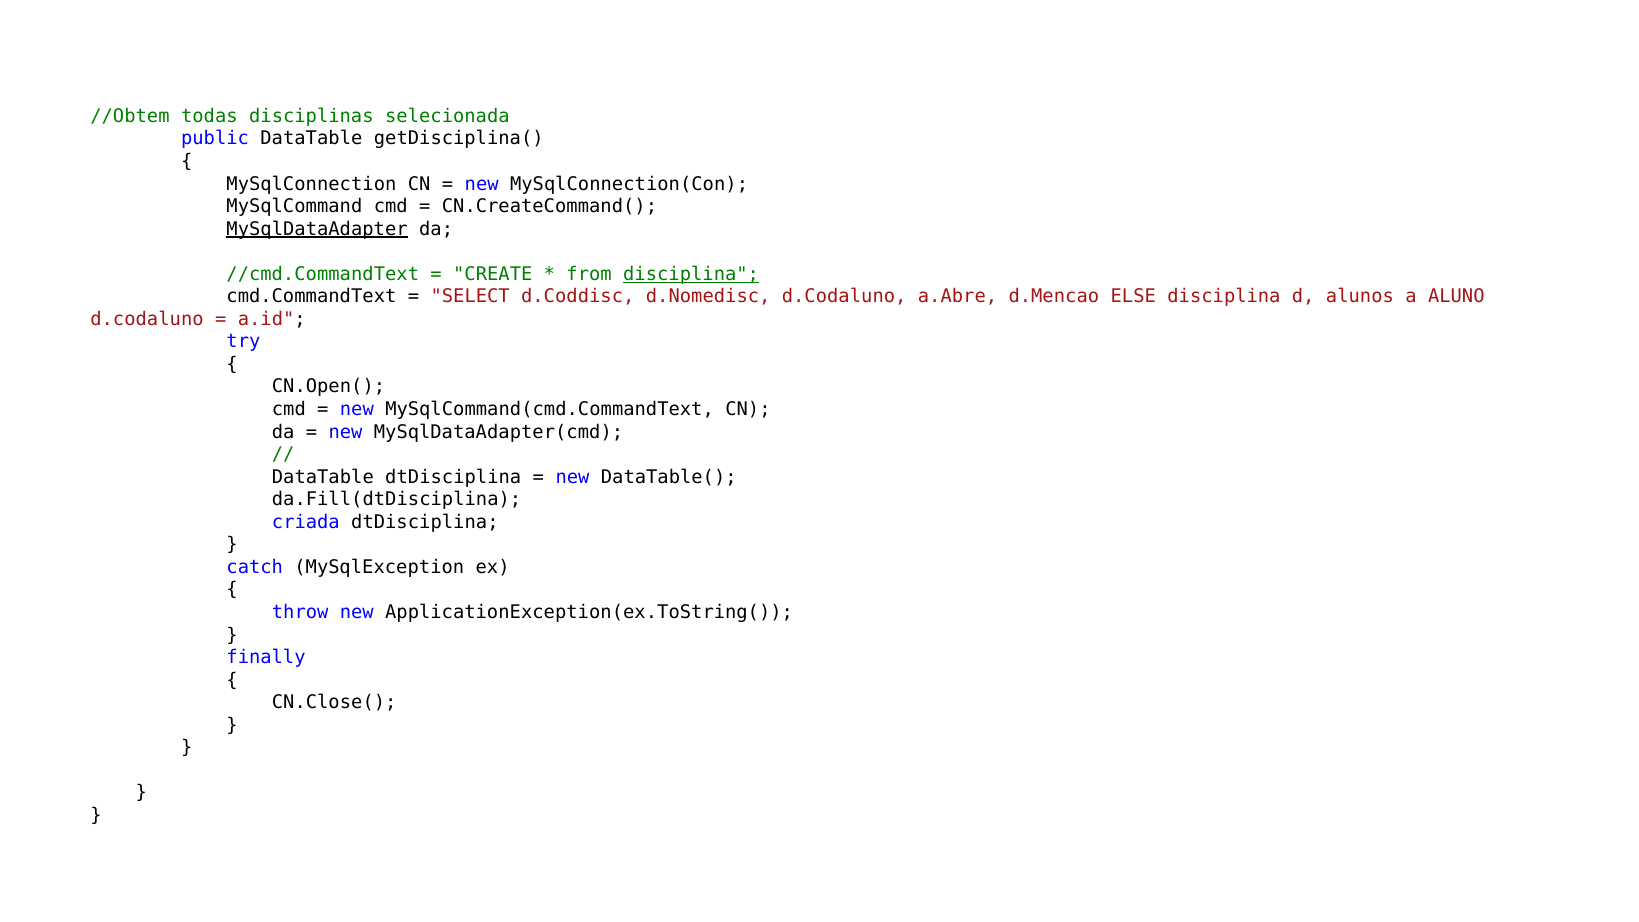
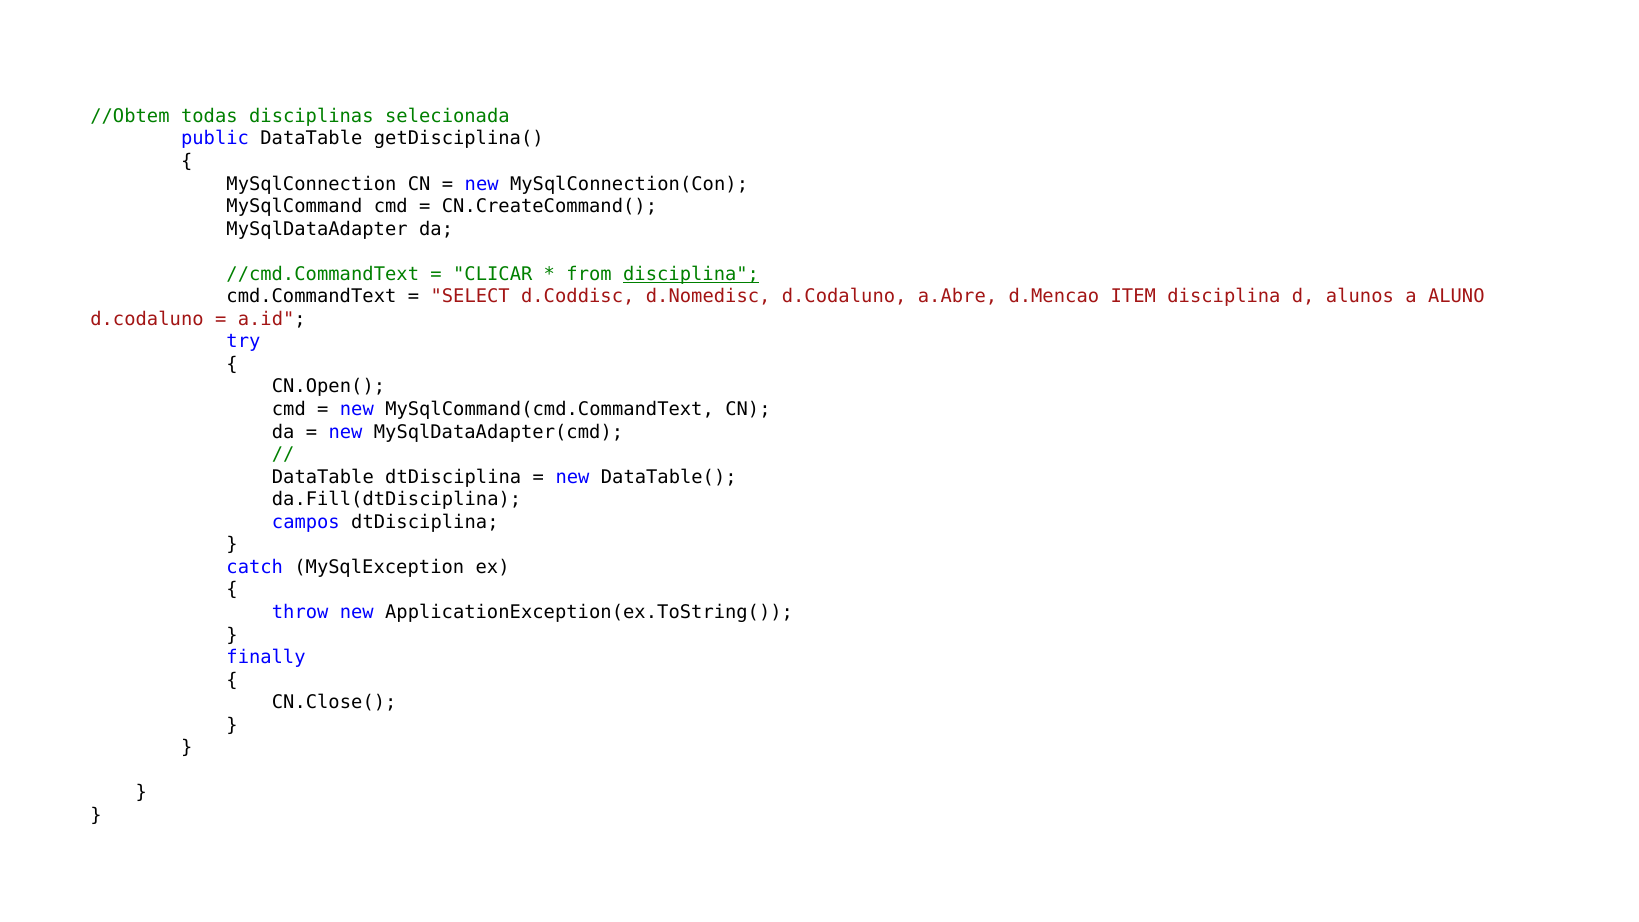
MySqlDataAdapter underline: present -> none
CREATE: CREATE -> CLICAR
ELSE: ELSE -> ITEM
criada: criada -> campos
